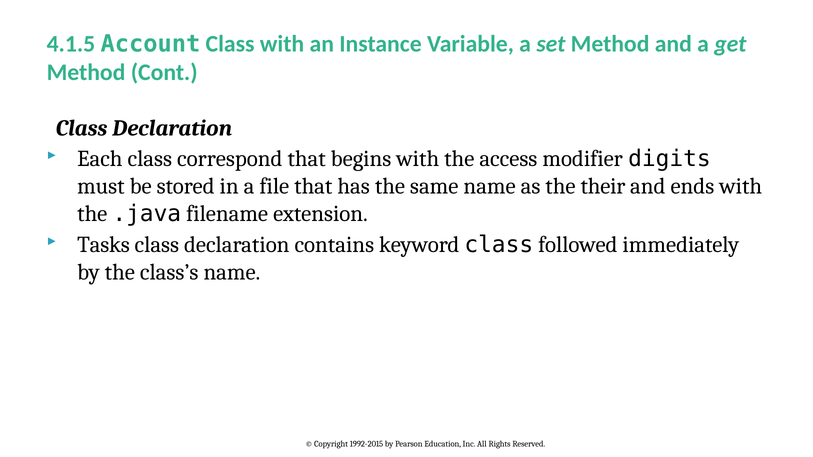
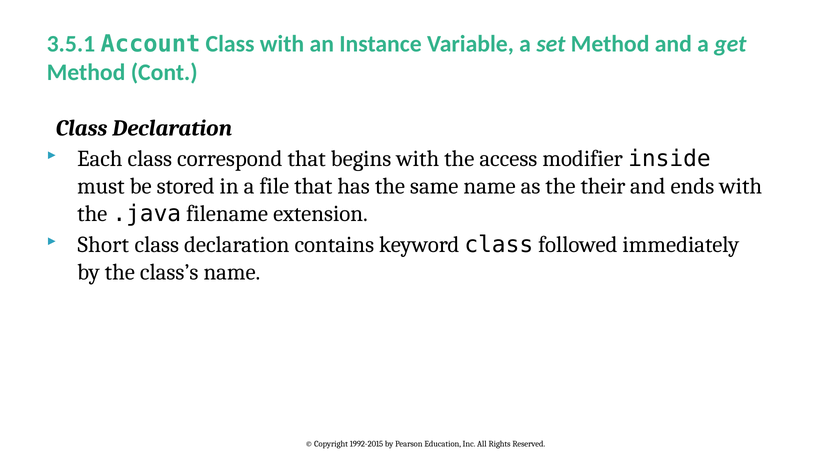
4.1.5: 4.1.5 -> 3.5.1
digits: digits -> inside
Tasks: Tasks -> Short
